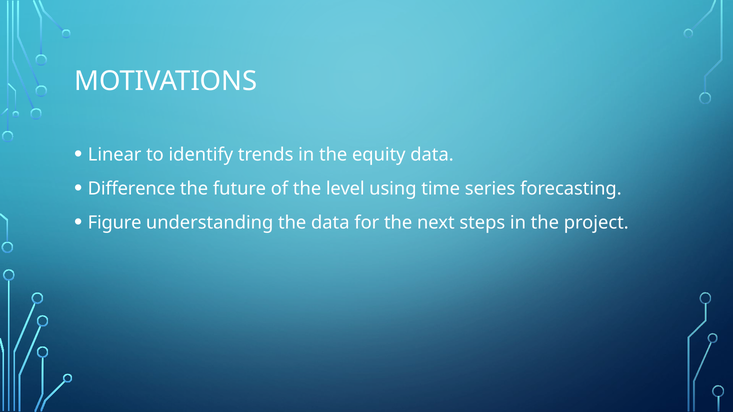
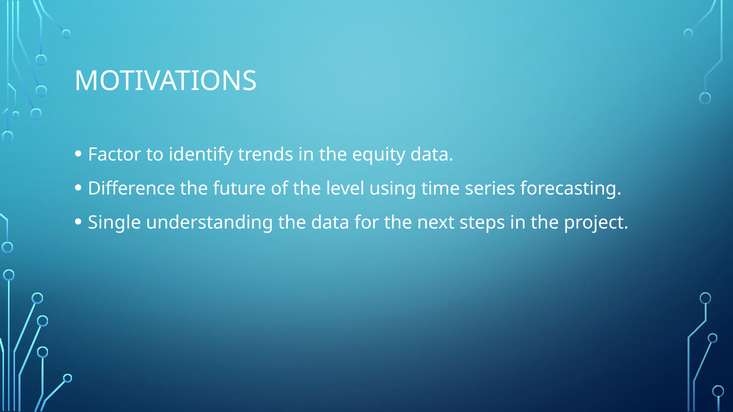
Linear: Linear -> Factor
Figure: Figure -> Single
